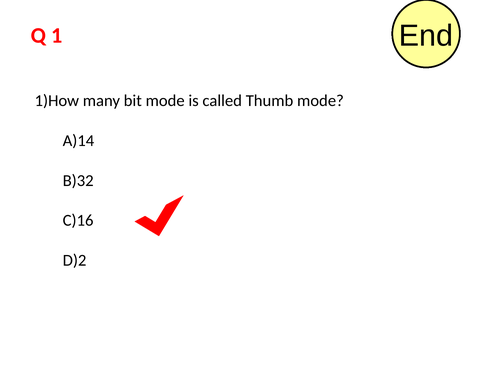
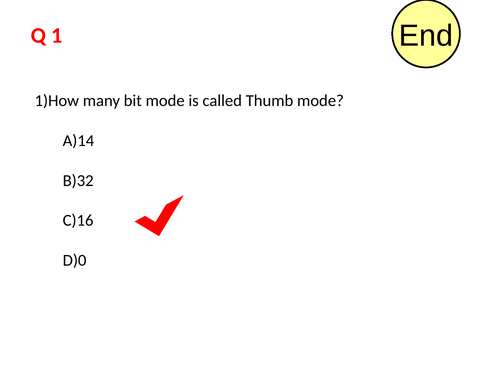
D)2: D)2 -> D)0
